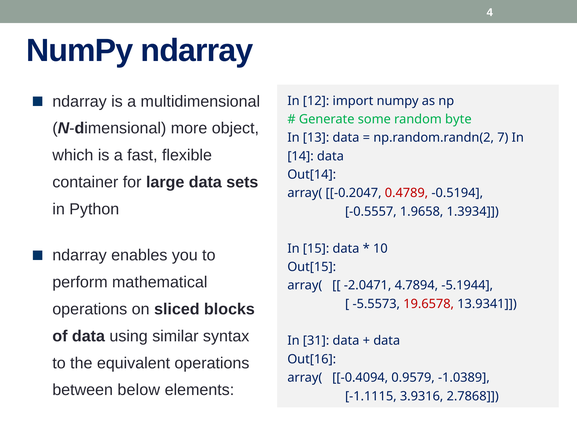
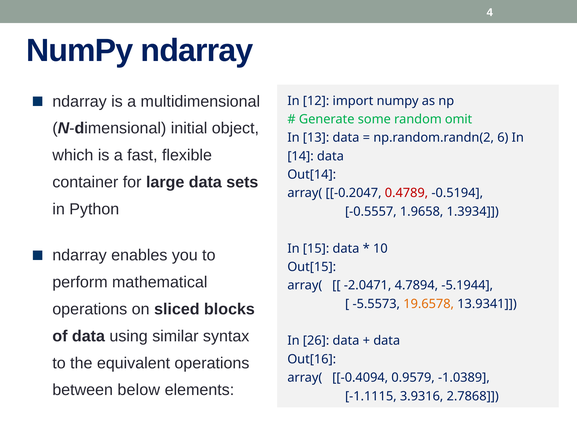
byte: byte -> omit
more: more -> initial
7: 7 -> 6
19.6578 colour: red -> orange
31: 31 -> 26
